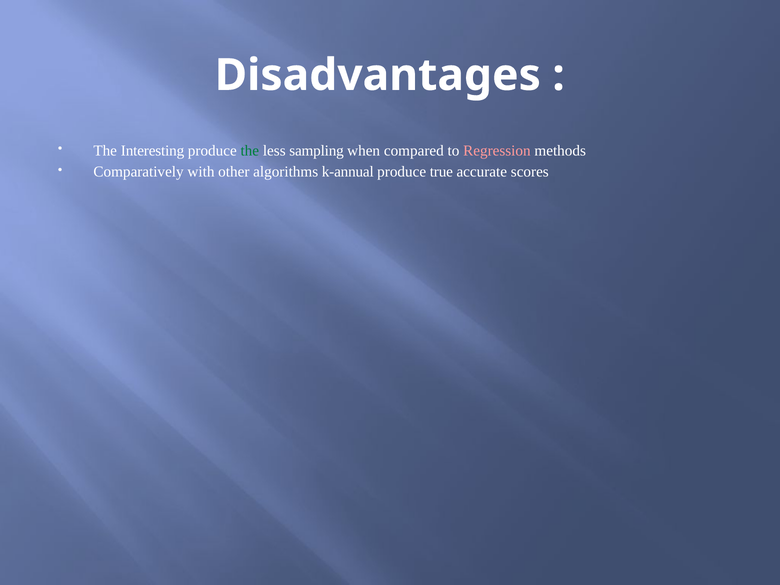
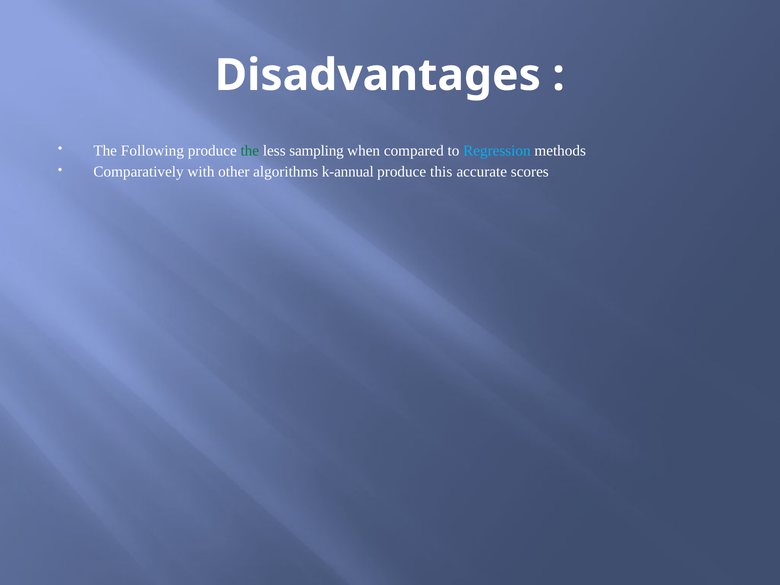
Interesting: Interesting -> Following
Regression colour: pink -> light blue
true: true -> this
